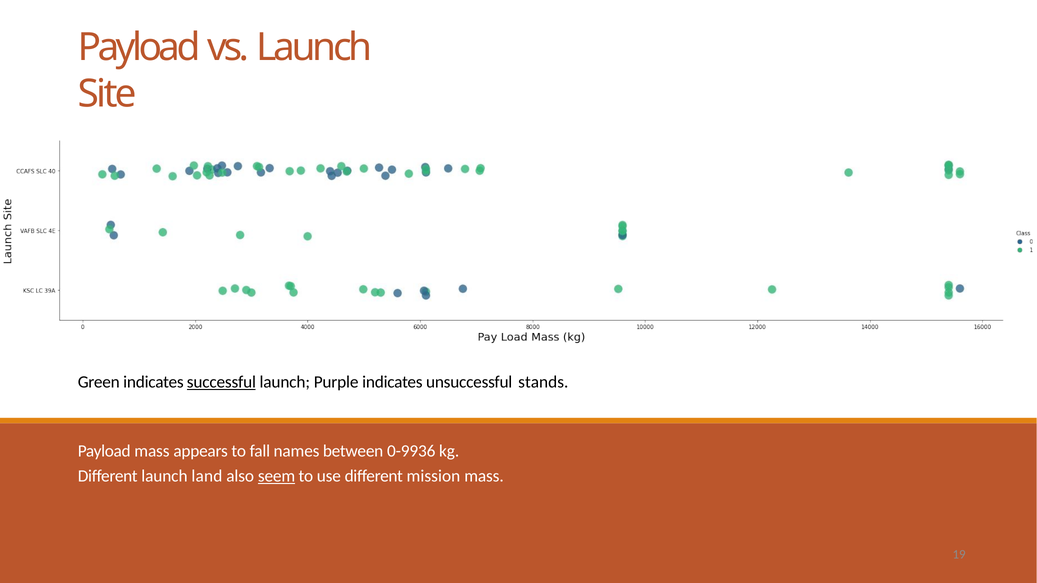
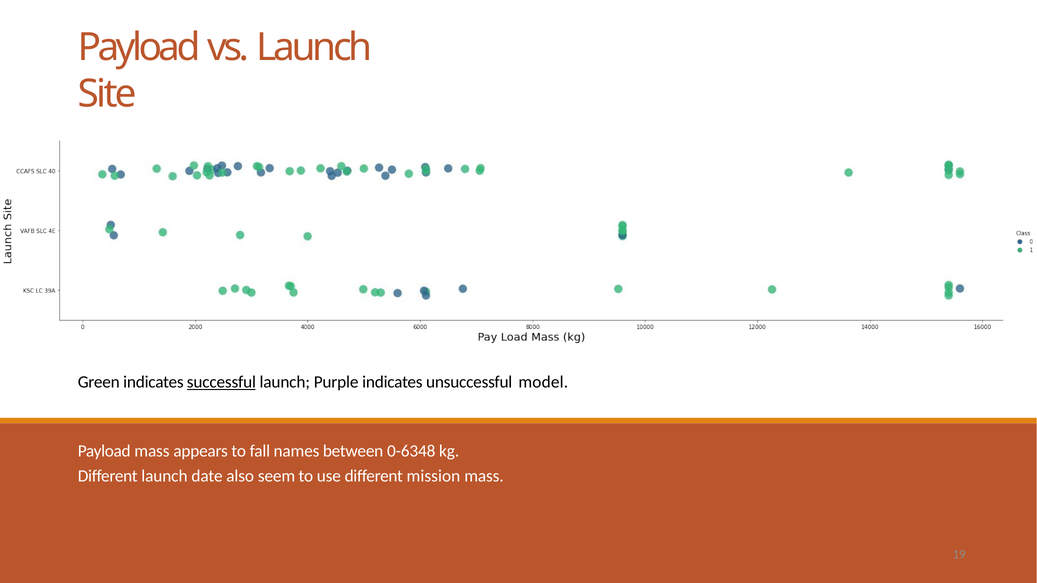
stands: stands -> model
0-9936: 0-9936 -> 0-6348
land: land -> date
seem underline: present -> none
